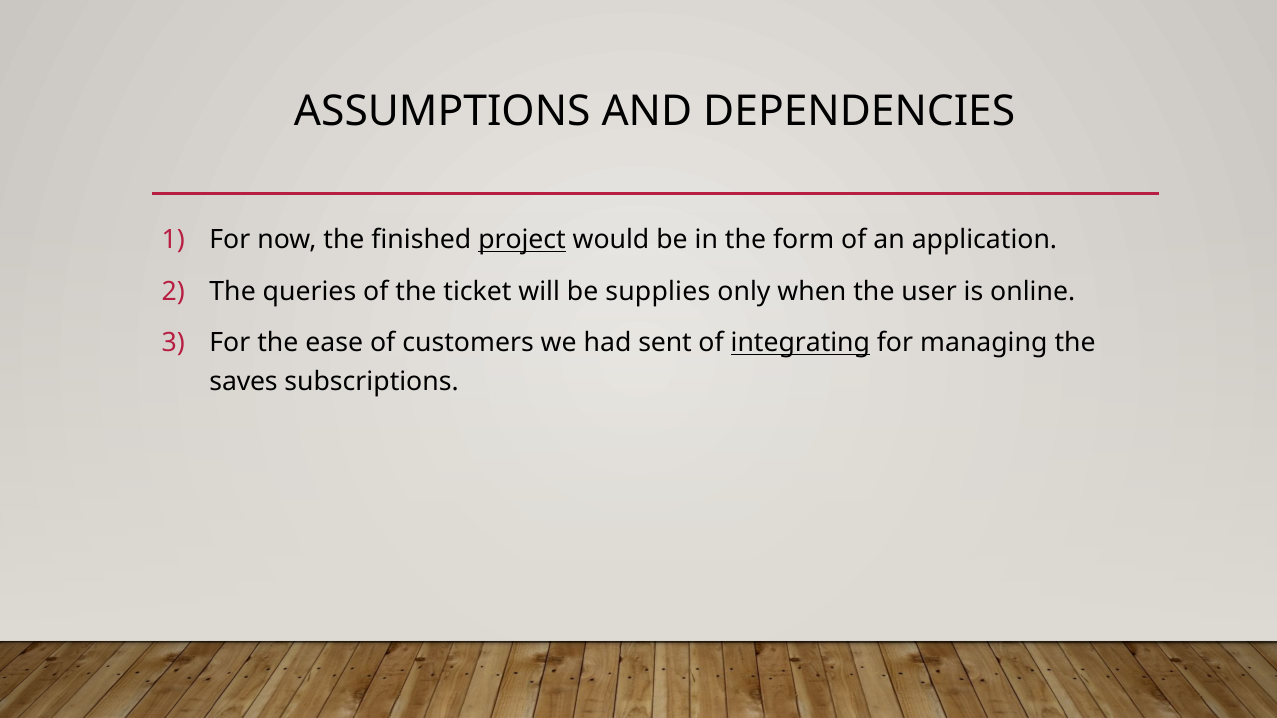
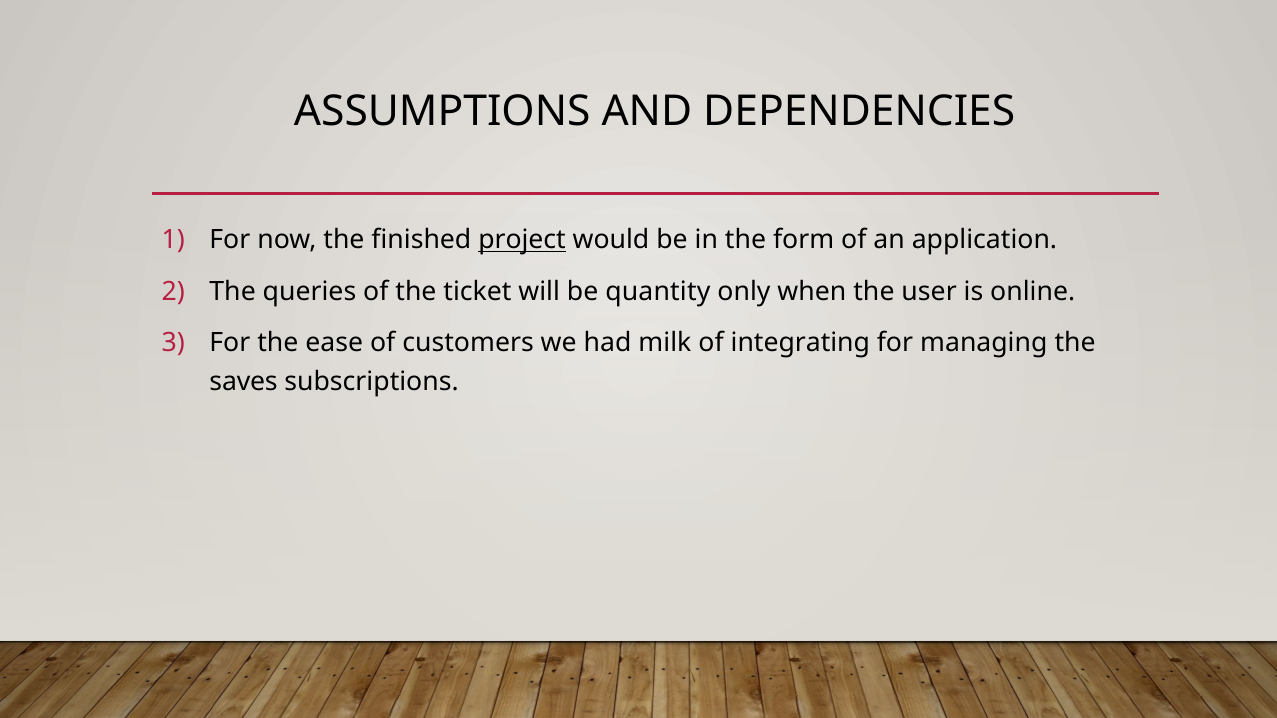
supplies: supplies -> quantity
sent: sent -> milk
integrating underline: present -> none
